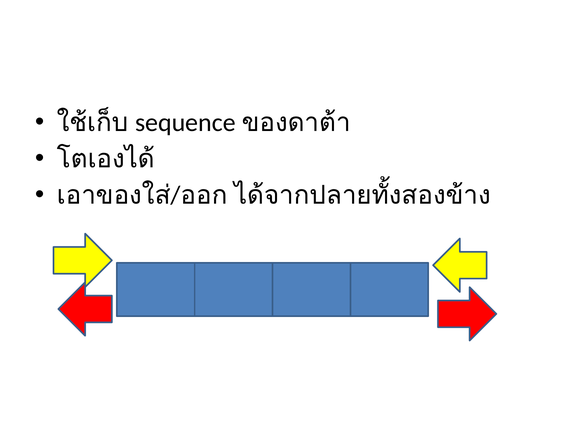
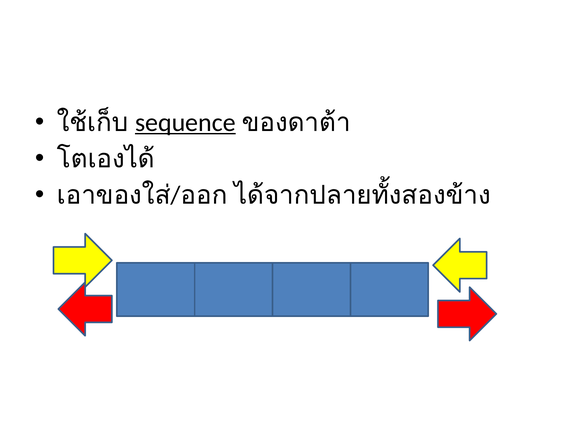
sequence underline: none -> present
